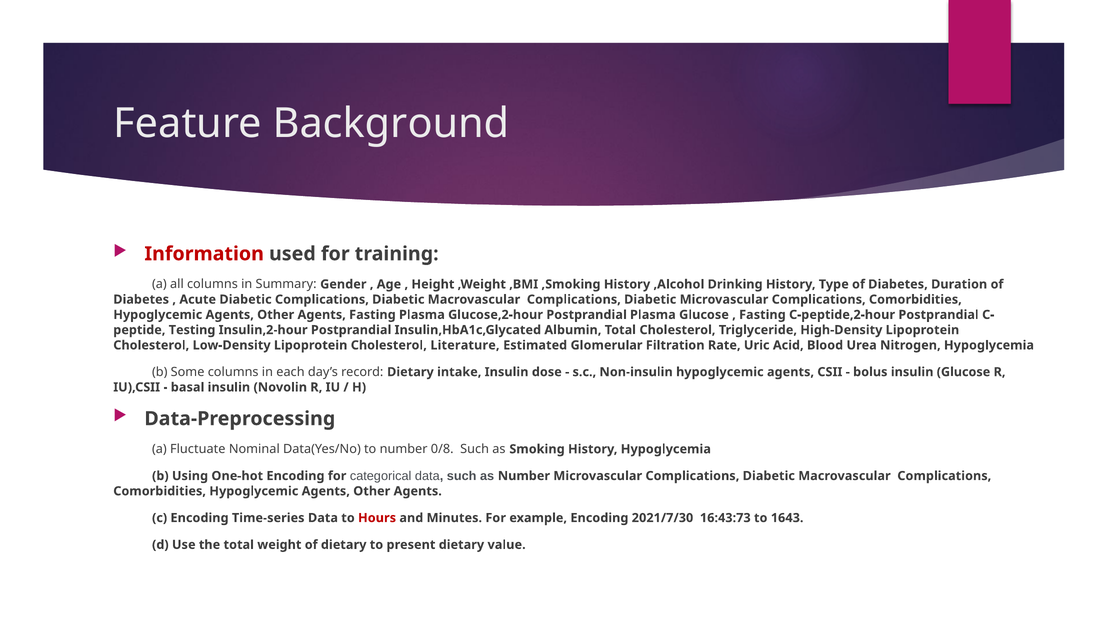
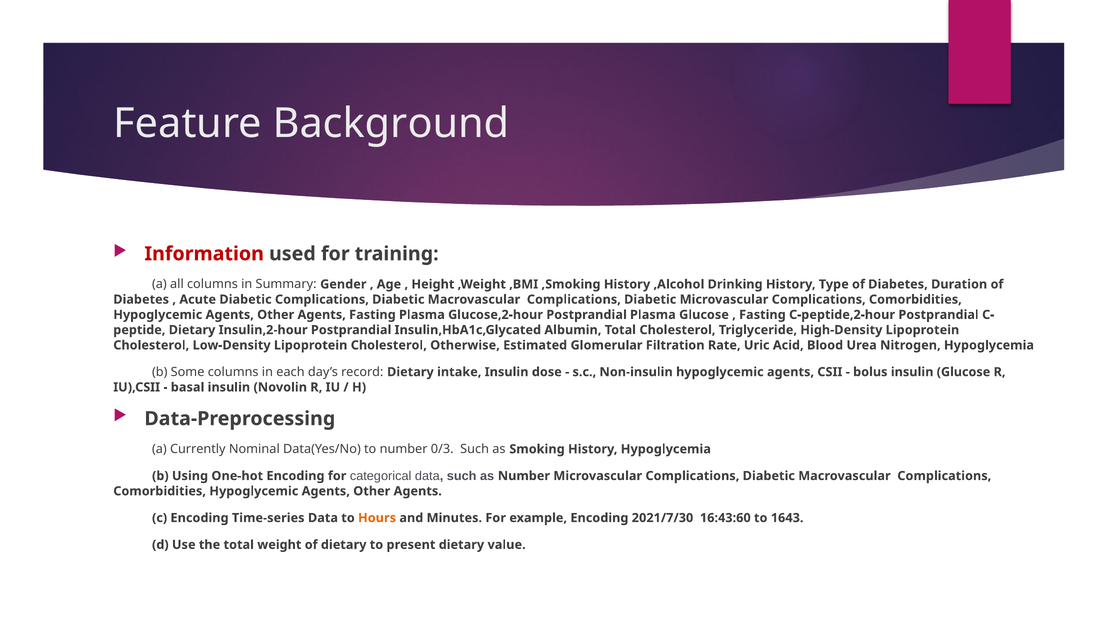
Testing at (192, 330): Testing -> Dietary
Literature: Literature -> Otherwise
Fluctuate: Fluctuate -> Currently
0/8: 0/8 -> 0/3
Hours colour: red -> orange
16:43:73: 16:43:73 -> 16:43:60
